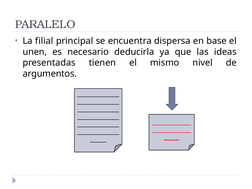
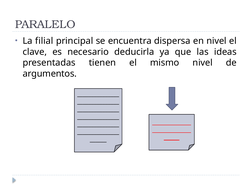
en base: base -> nivel
unen: unen -> clave
